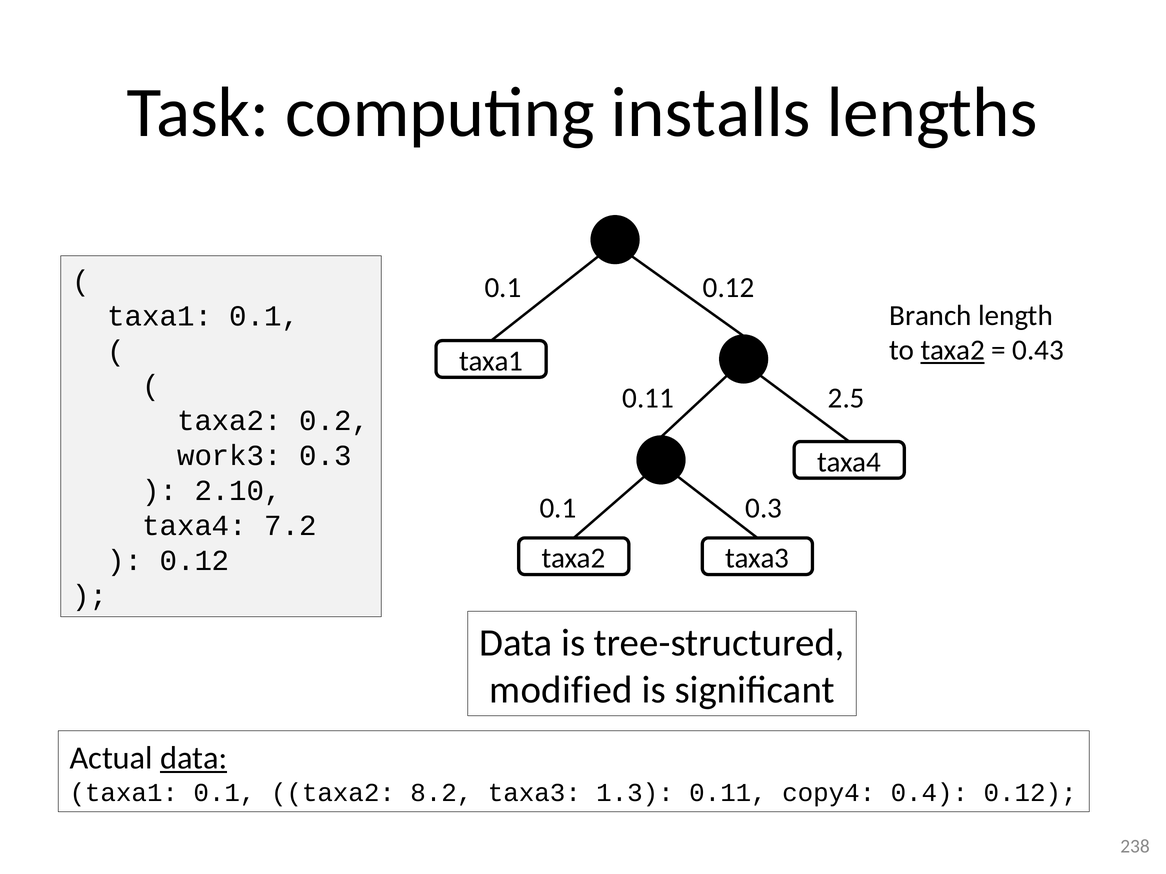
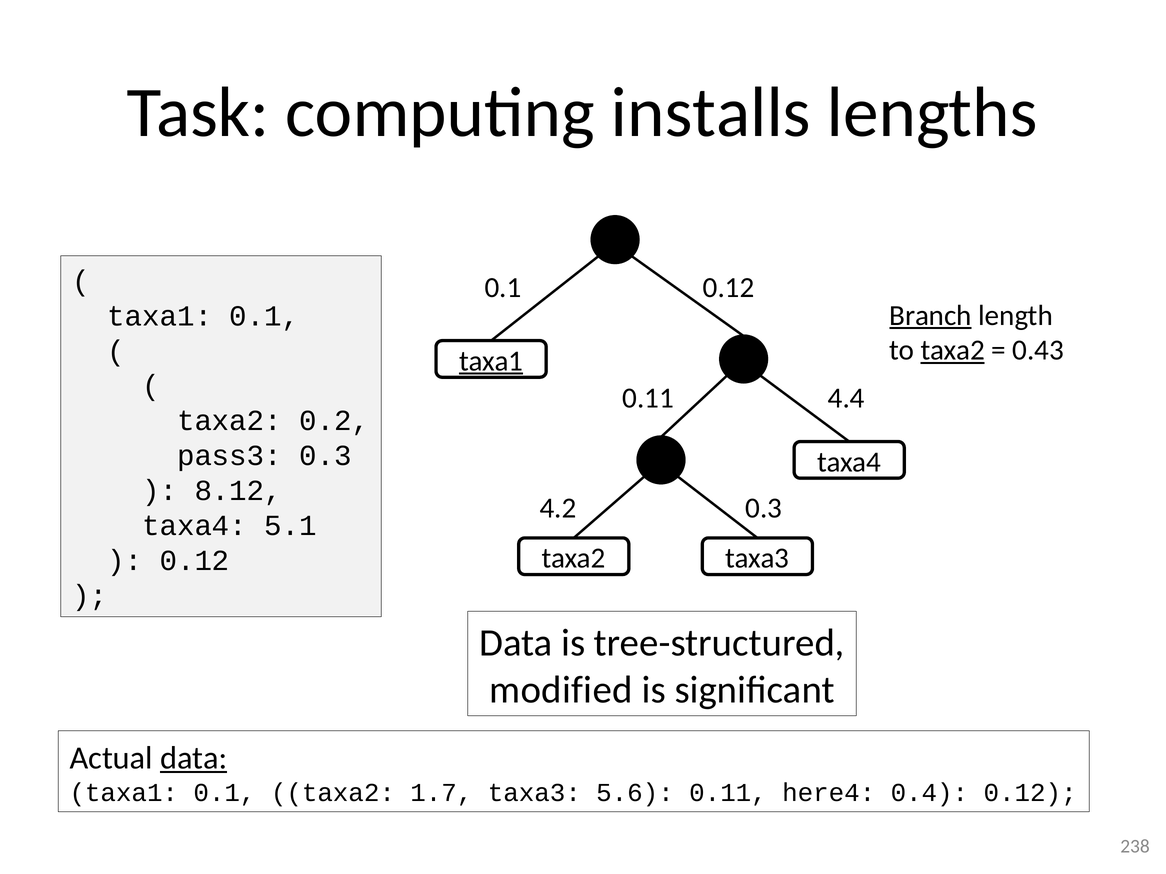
Branch underline: none -> present
taxa1 at (491, 361) underline: none -> present
2.5: 2.5 -> 4.4
work3: work3 -> pass3
2.10: 2.10 -> 8.12
0.1 at (558, 508): 0.1 -> 4.2
7.2: 7.2 -> 5.1
8.2: 8.2 -> 1.7
1.3: 1.3 -> 5.6
copy4: copy4 -> here4
